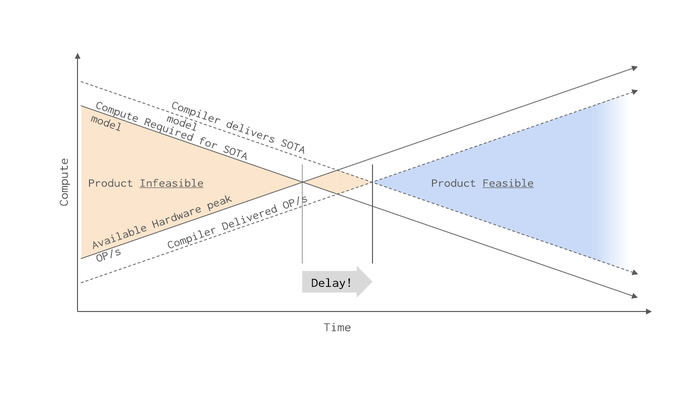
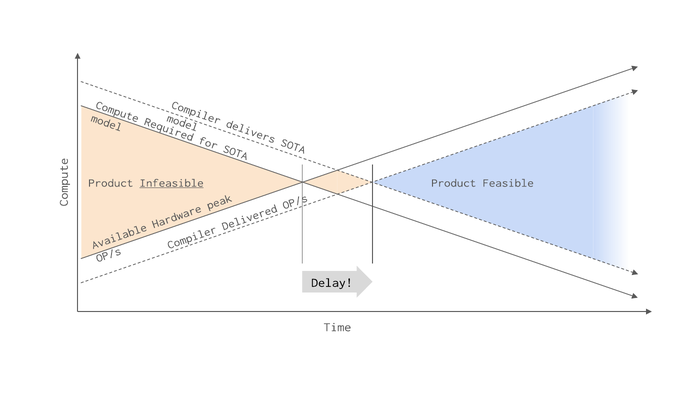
Feasible underline: present -> none
